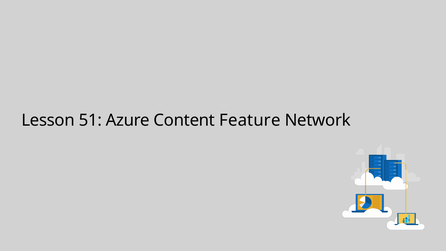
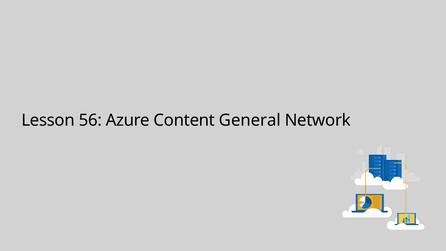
51: 51 -> 56
Feature: Feature -> General
